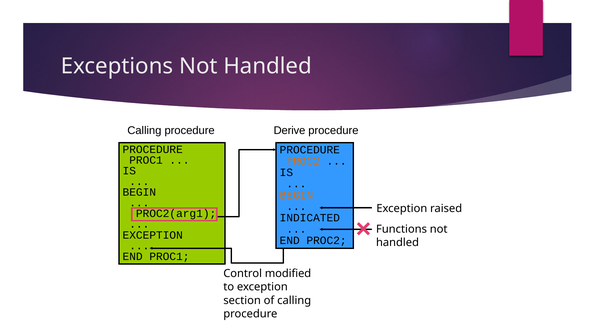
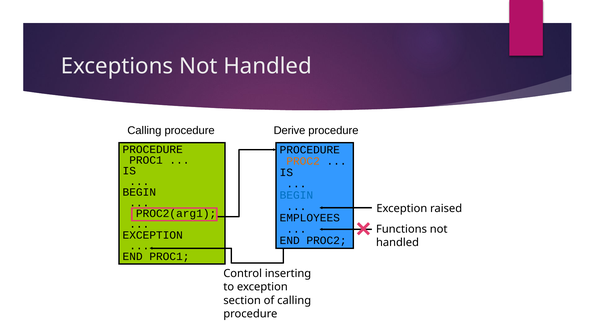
BEGIN at (296, 196) colour: orange -> blue
INDICATED: INDICATED -> EMPLOYEES
modified: modified -> inserting
